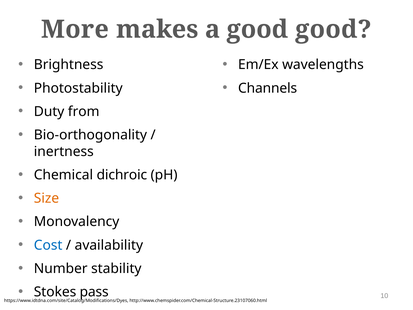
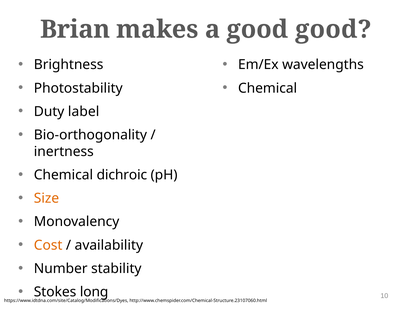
More: More -> Brian
Channels at (268, 88): Channels -> Chemical
from: from -> label
Cost colour: blue -> orange
pass: pass -> long
